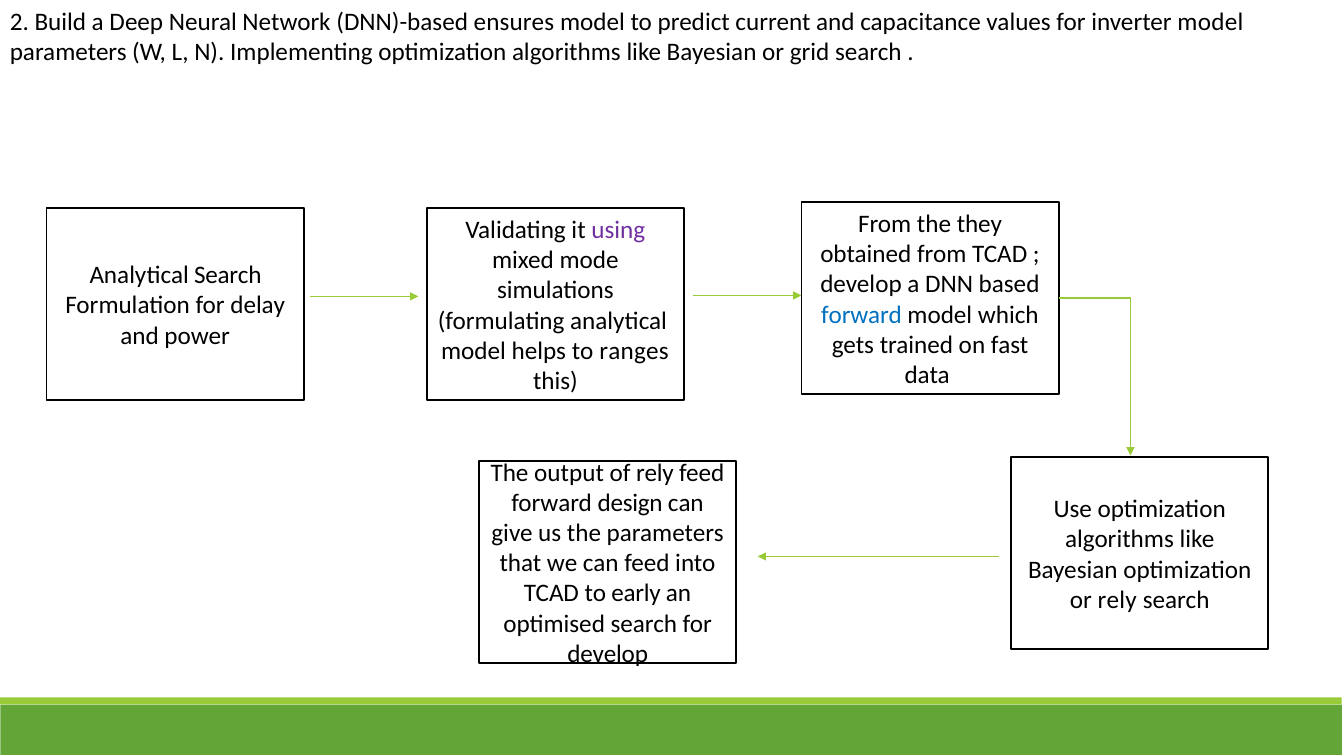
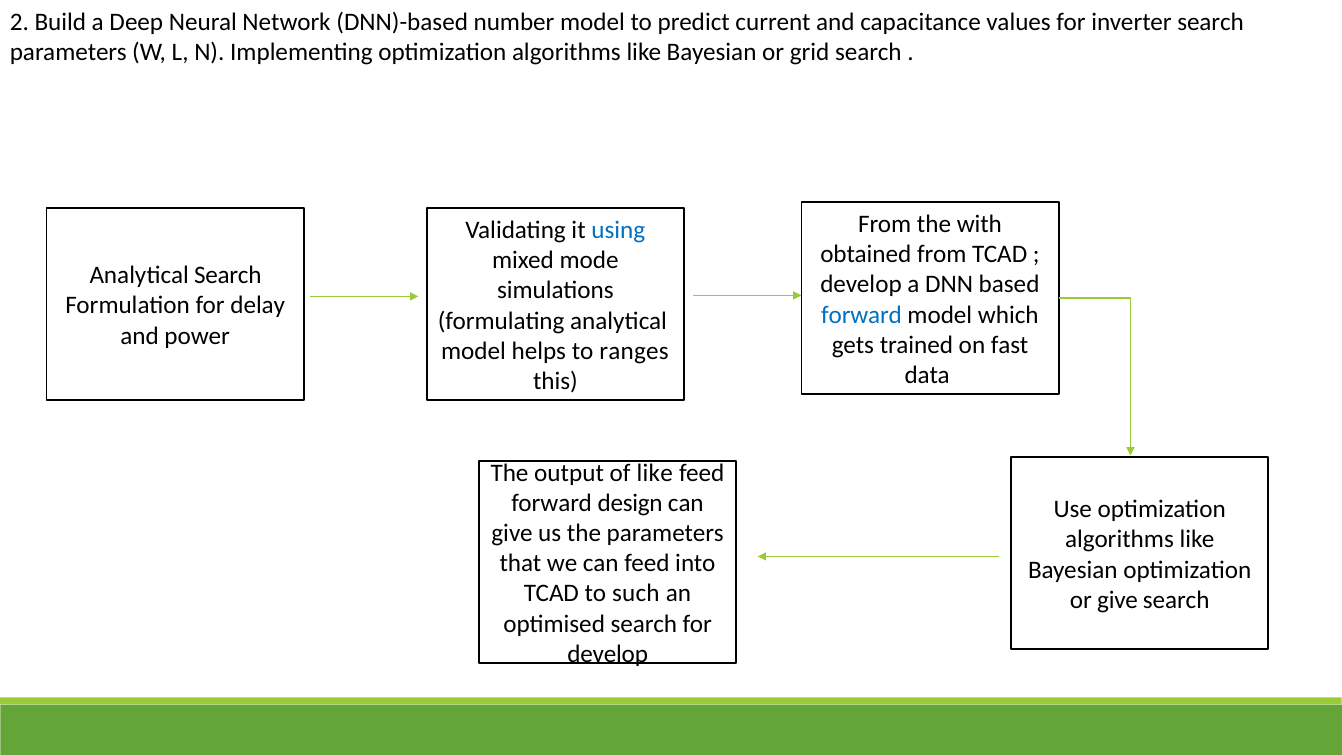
ensures: ensures -> number
inverter model: model -> search
they: they -> with
using colour: purple -> blue
of rely: rely -> like
early: early -> such
or rely: rely -> give
